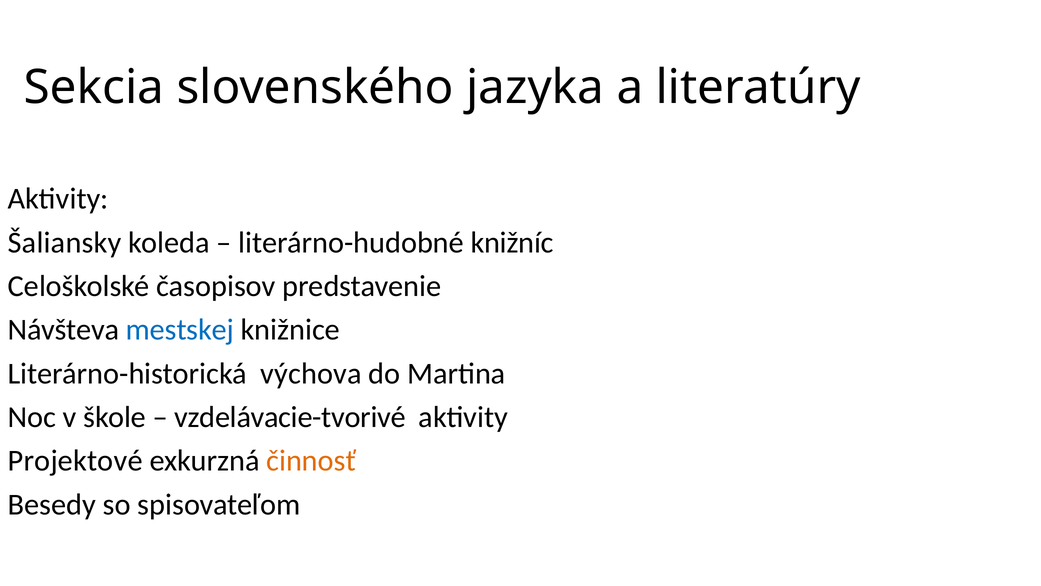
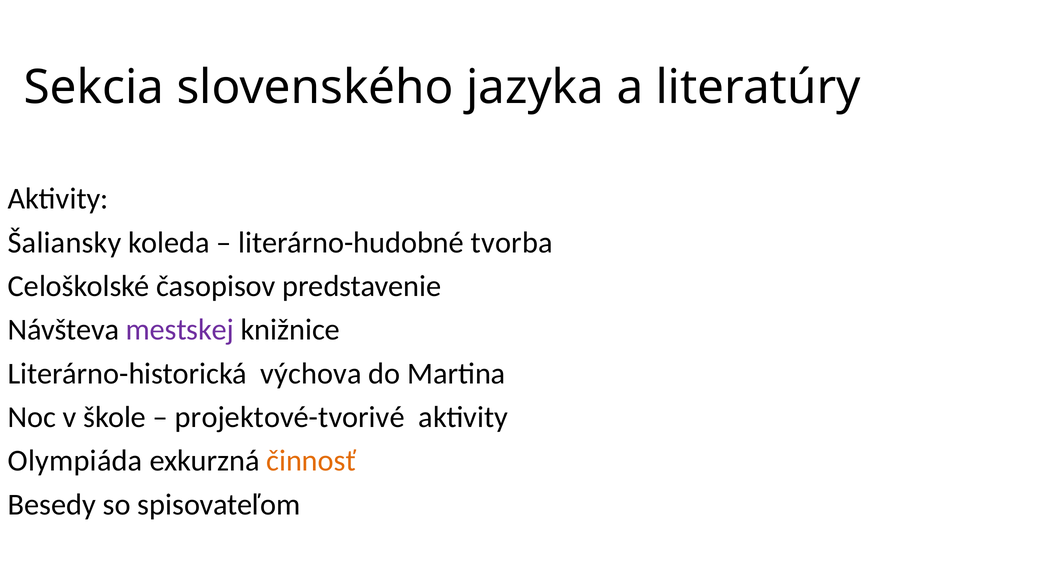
knižníc: knižníc -> tvorba
mestskej colour: blue -> purple
vzdelávacie-tvorivé: vzdelávacie-tvorivé -> projektové-tvorivé
Projektové: Projektové -> Olympiáda
